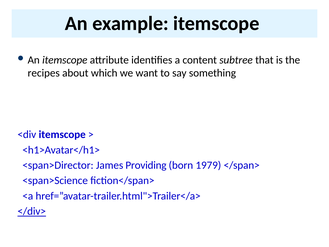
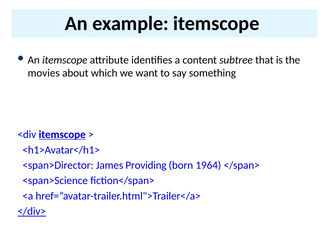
recipes: recipes -> movies
itemscope at (62, 134) underline: none -> present
1979: 1979 -> 1964
